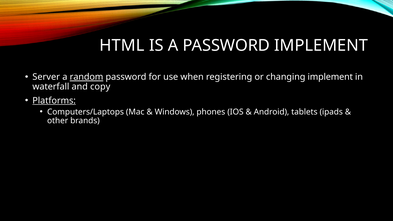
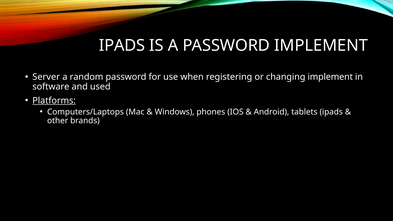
HTML at (122, 45): HTML -> IPADS
random underline: present -> none
waterfall: waterfall -> software
copy: copy -> used
